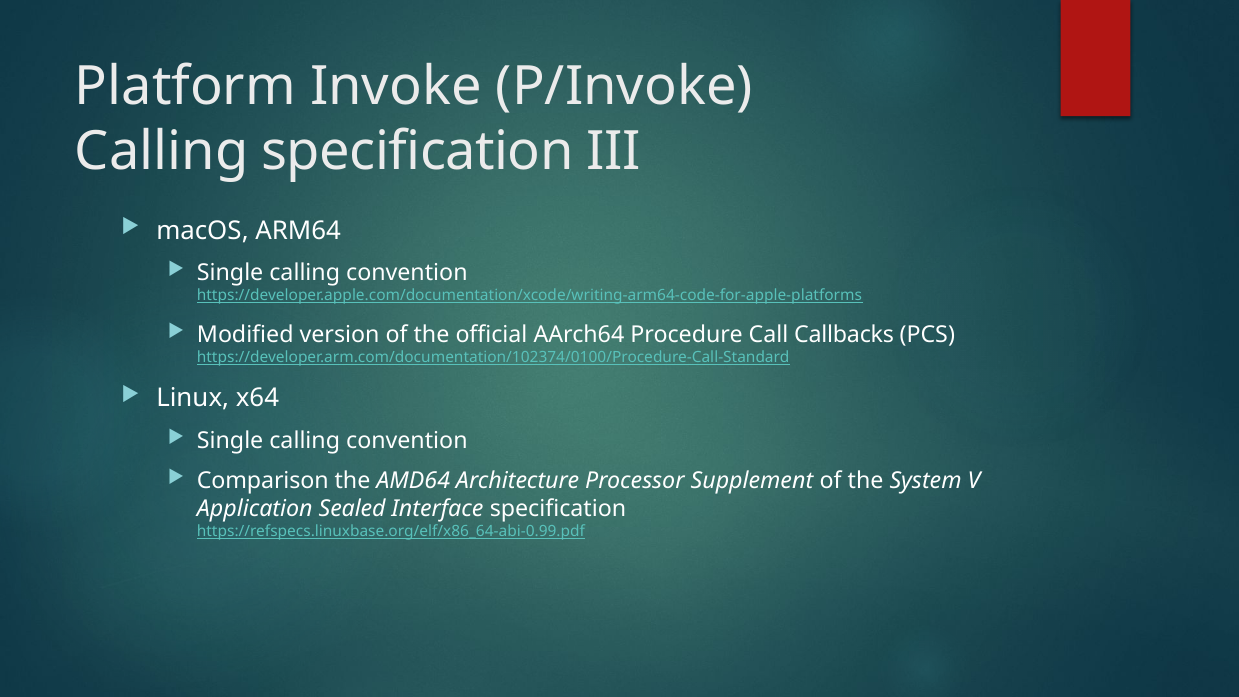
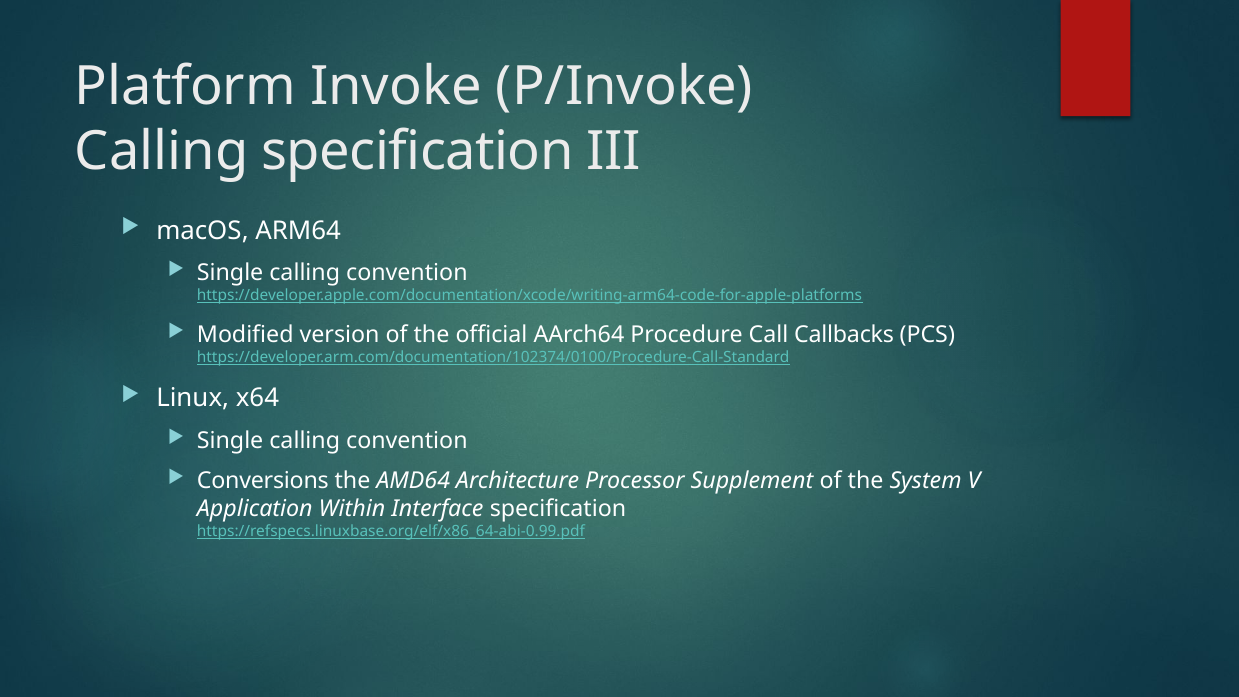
Comparison: Comparison -> Conversions
Sealed: Sealed -> Within
